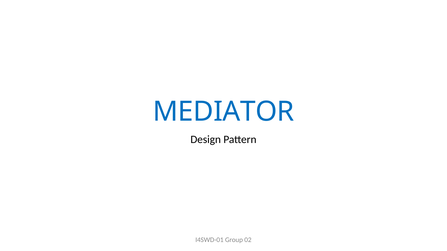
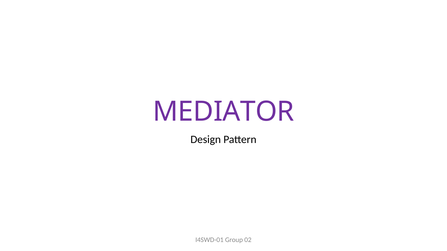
MEDIATOR colour: blue -> purple
